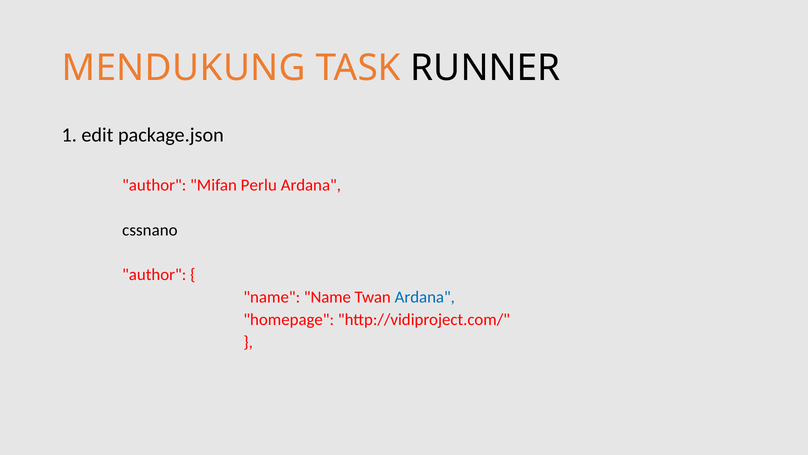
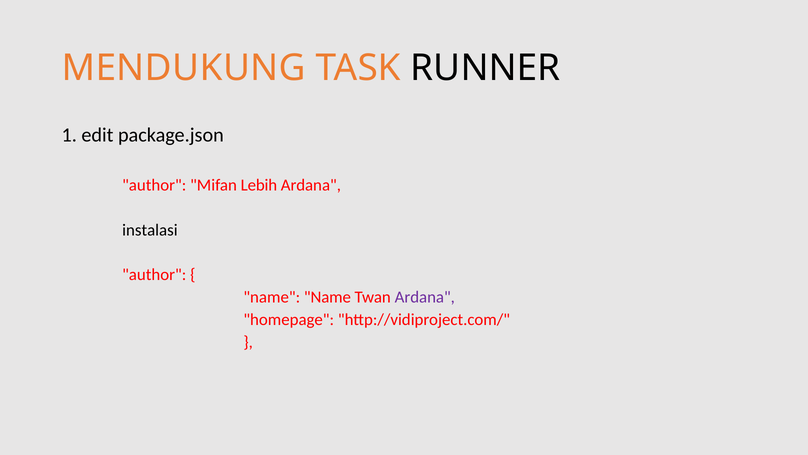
Perlu: Perlu -> Lebih
cssnano: cssnano -> instalasi
Ardana at (425, 297) colour: blue -> purple
